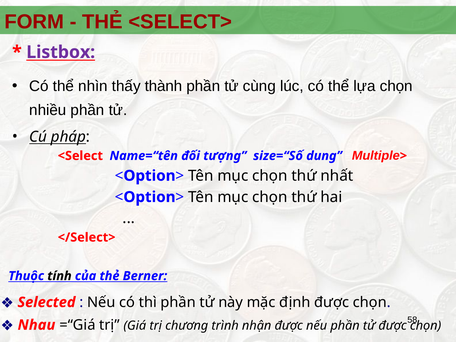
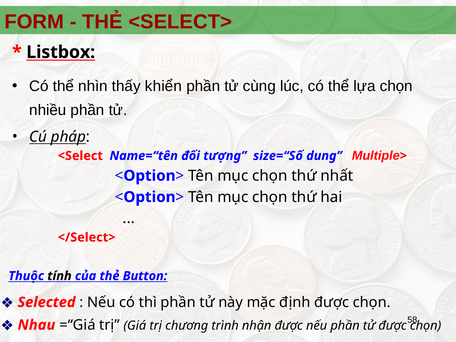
Listbox colour: purple -> black
thành: thành -> khiển
Berner: Berner -> Button
